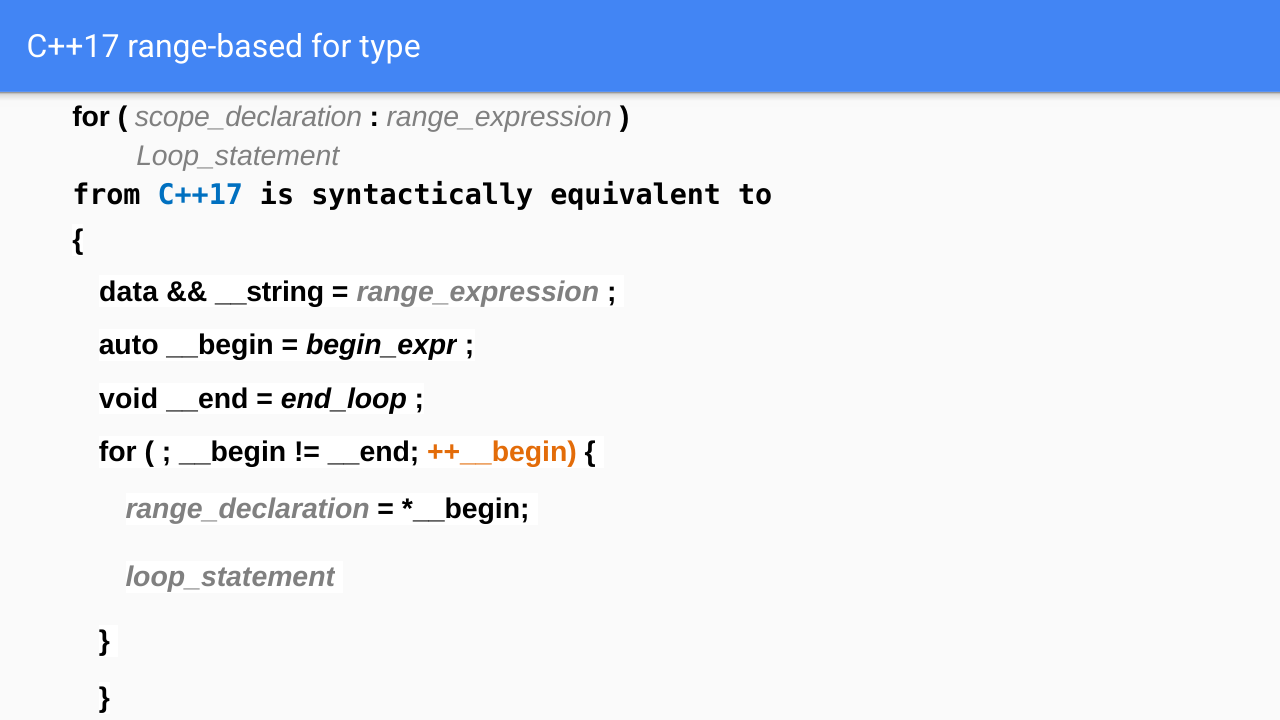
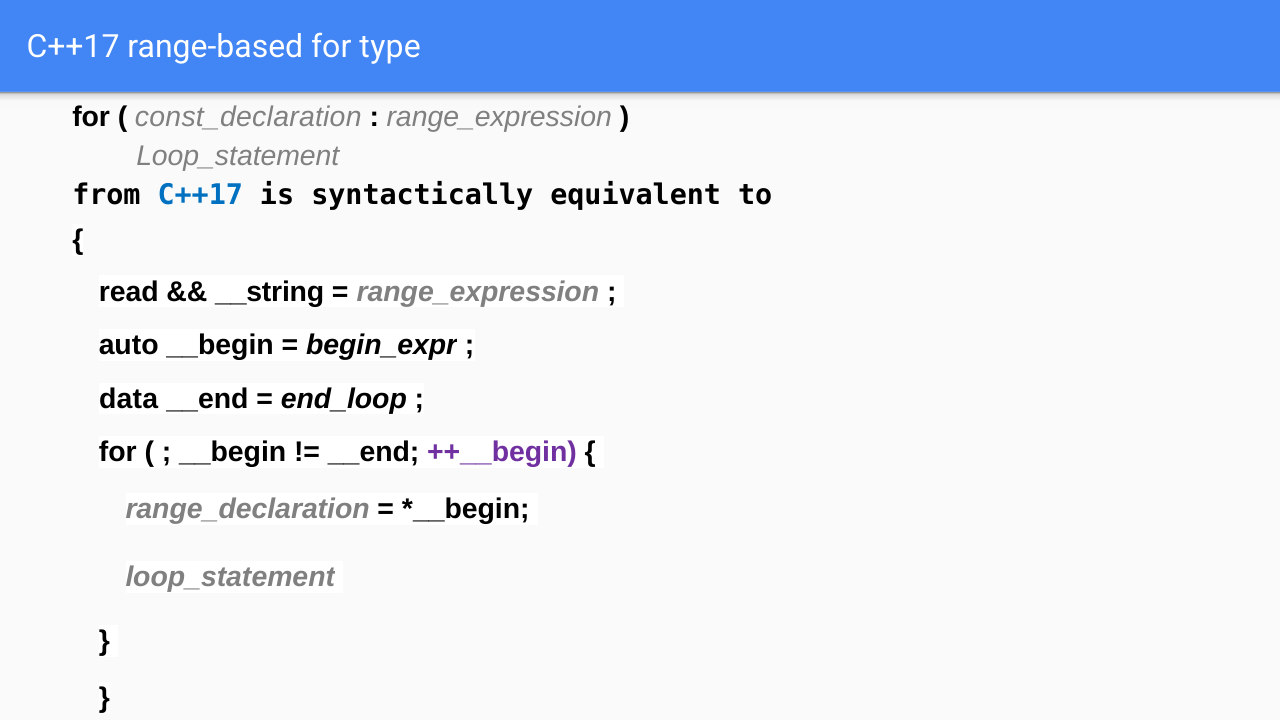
scope_declaration: scope_declaration -> const_declaration
data: data -> read
void: void -> data
++__begin colour: orange -> purple
